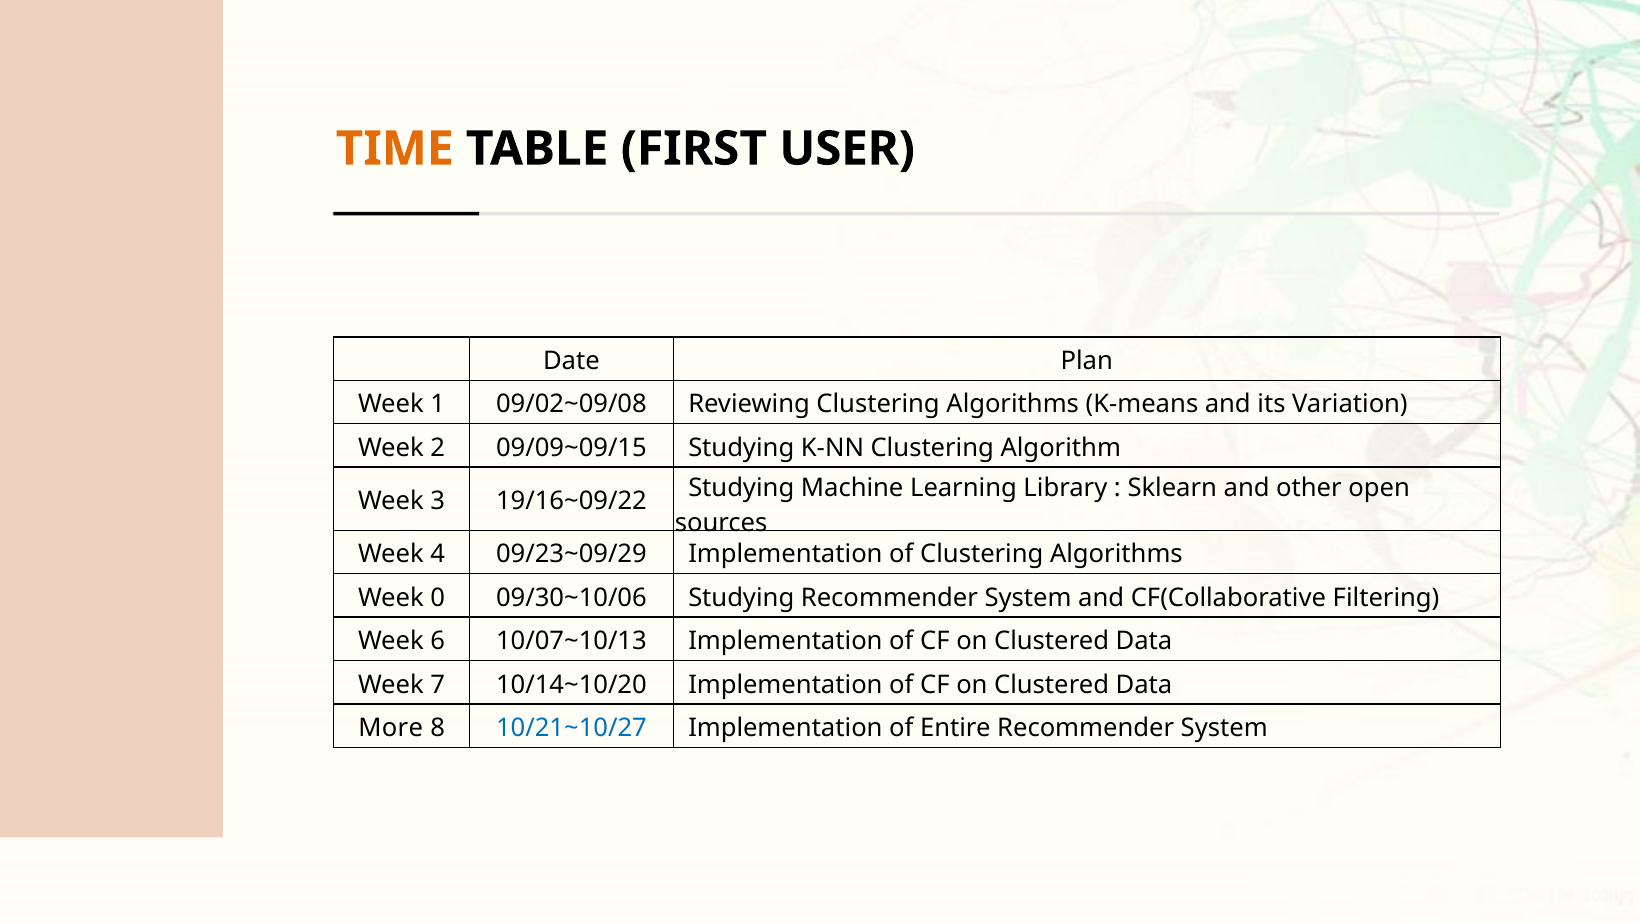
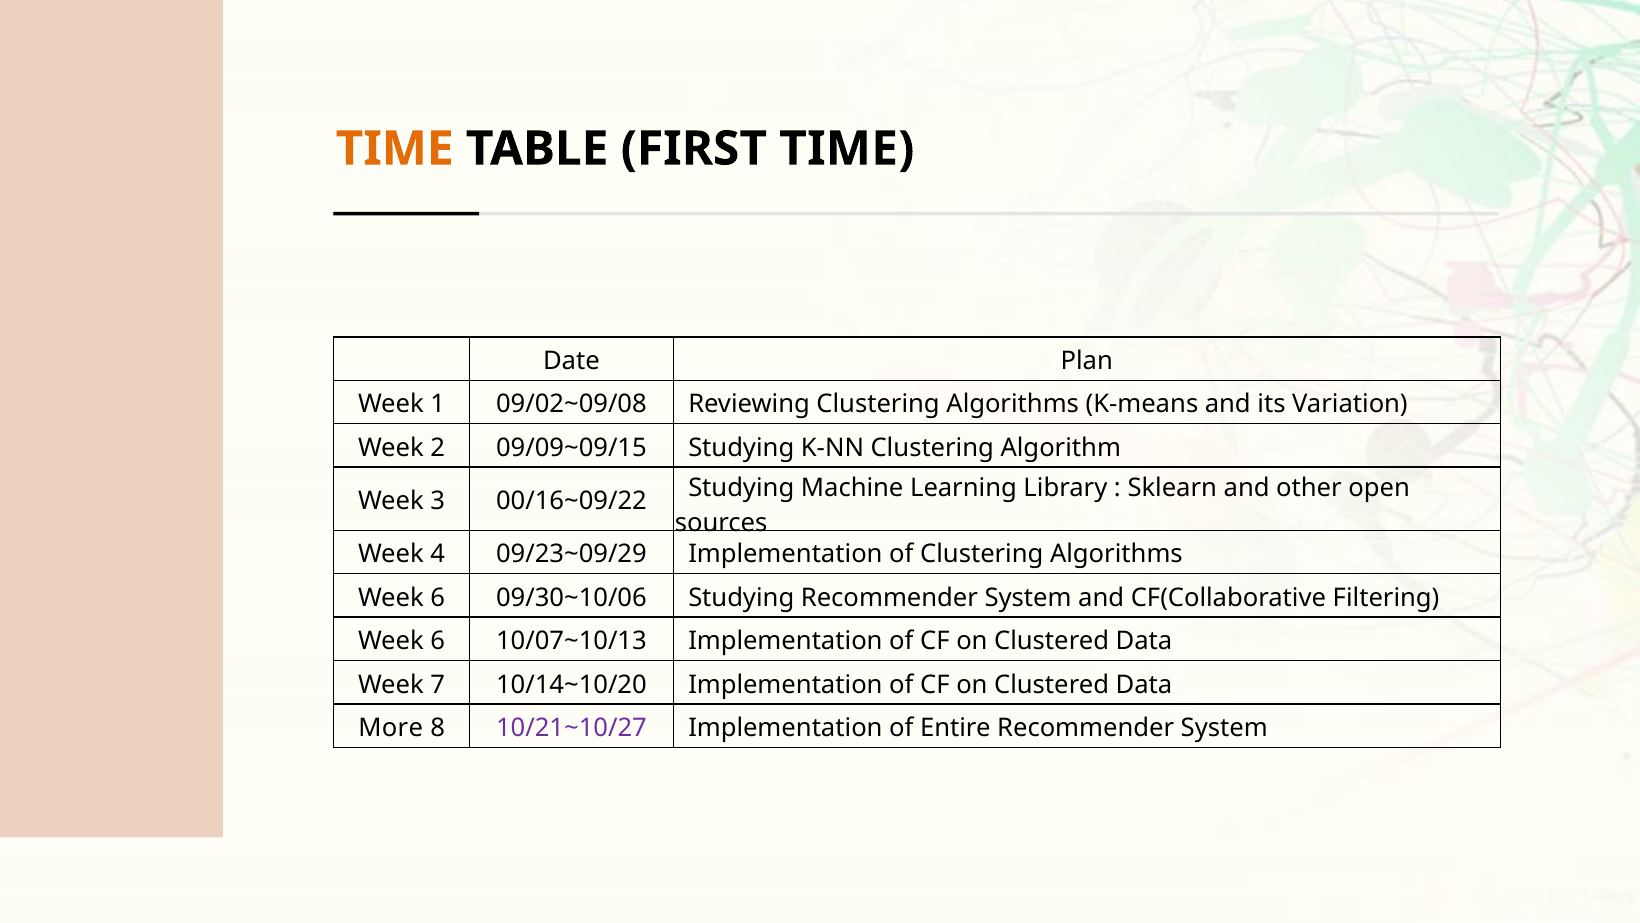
FIRST USER: USER -> TIME
19/16~09/22: 19/16~09/22 -> 00/16~09/22
0 at (438, 597): 0 -> 6
10/21~10/27 colour: blue -> purple
